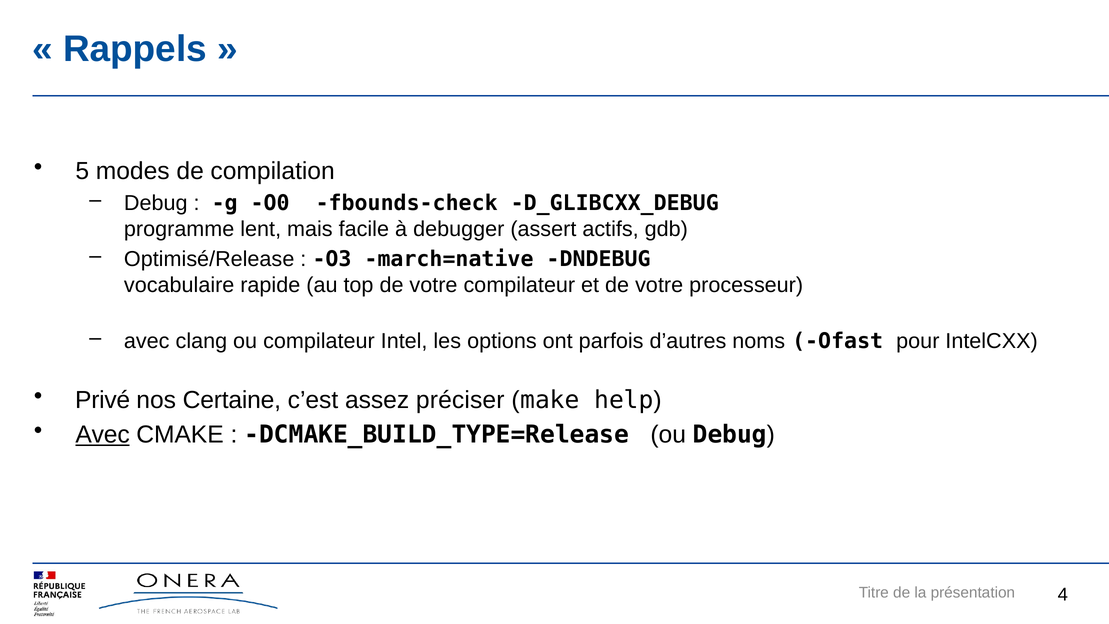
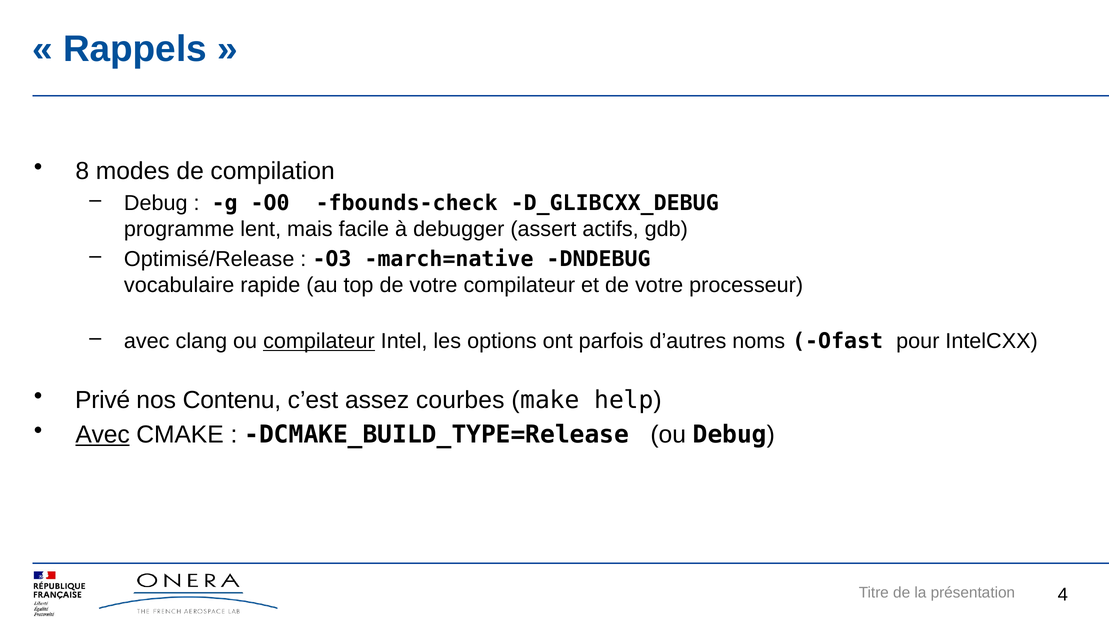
5: 5 -> 8
compilateur at (319, 341) underline: none -> present
Certaine: Certaine -> Contenu
préciser: préciser -> courbes
